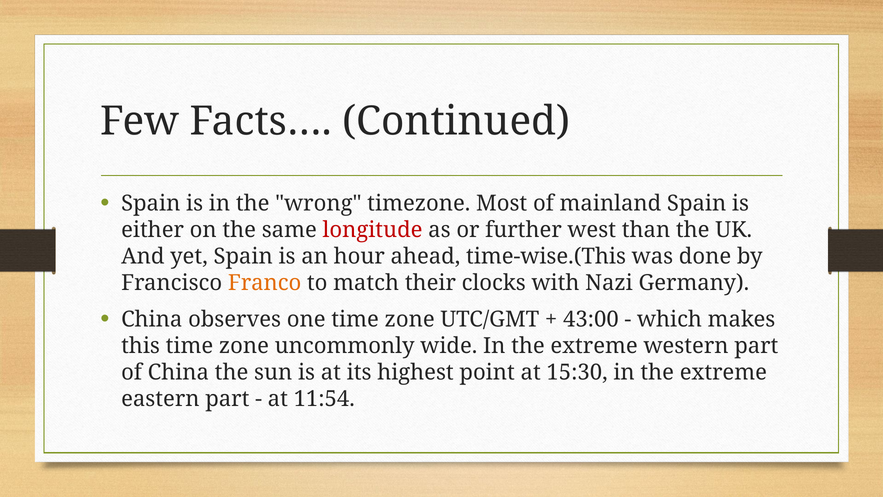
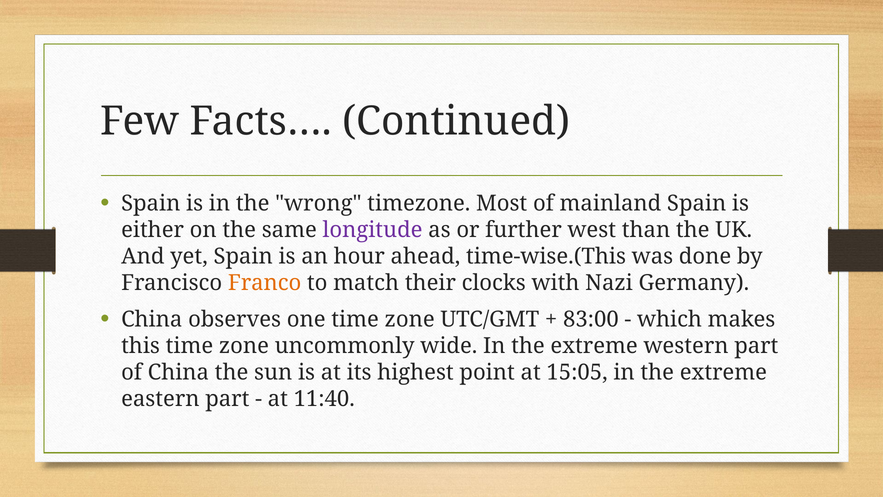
longitude colour: red -> purple
43:00: 43:00 -> 83:00
15:30: 15:30 -> 15:05
11:54: 11:54 -> 11:40
